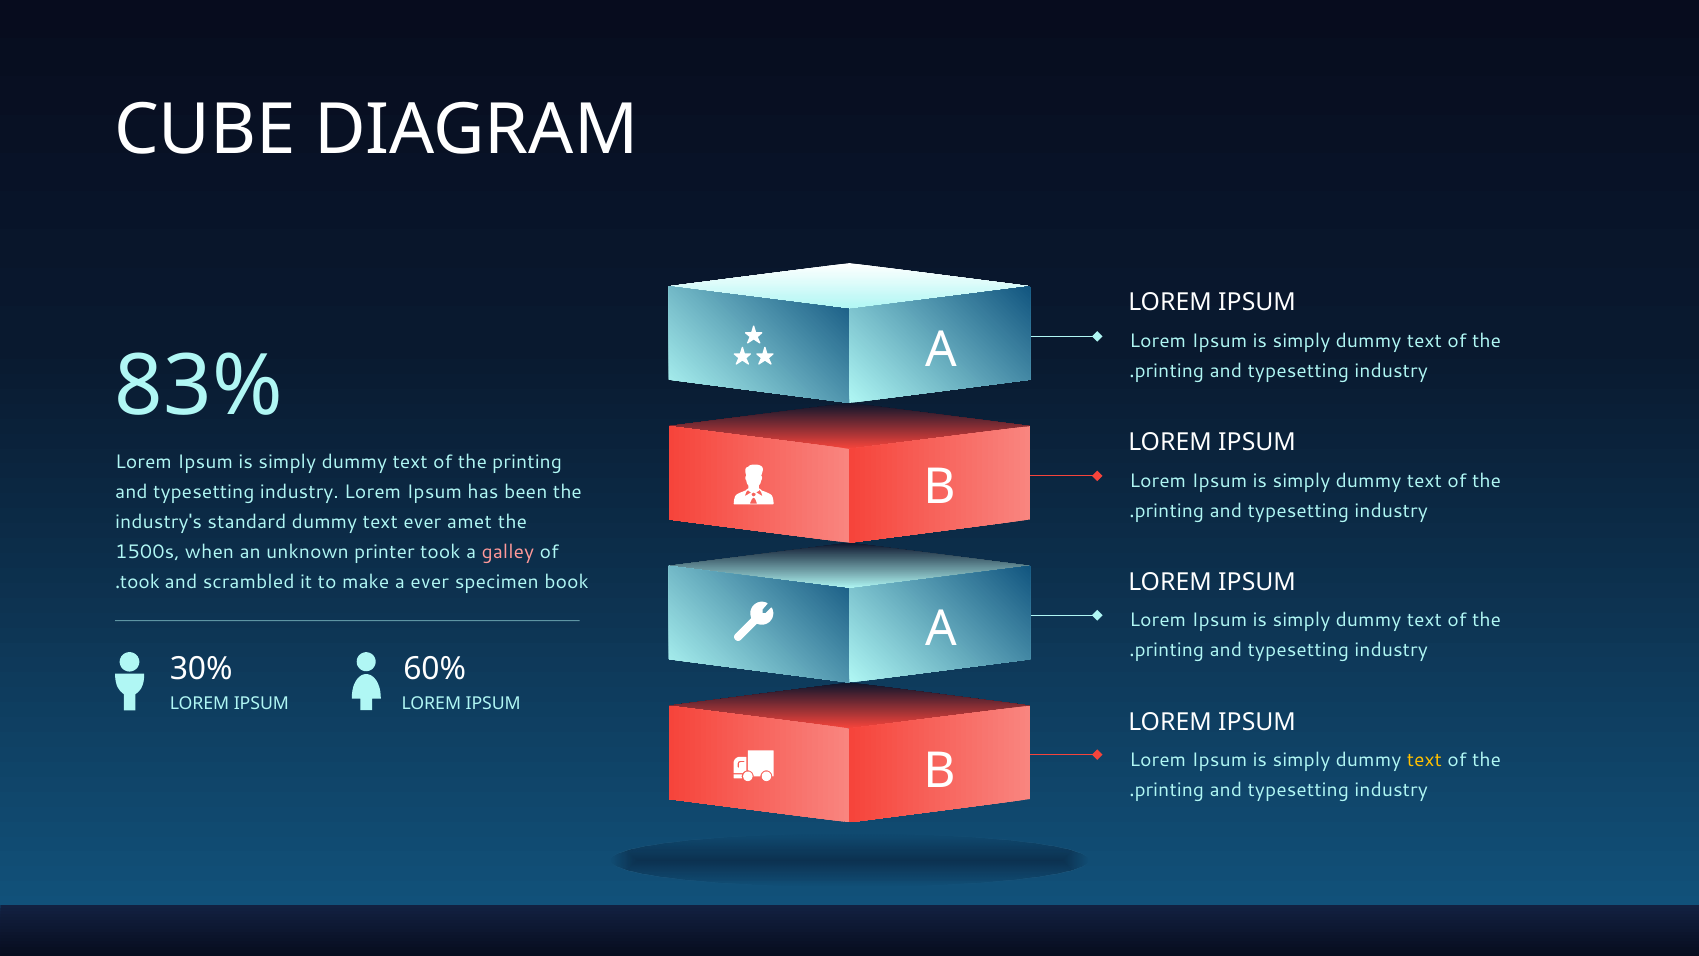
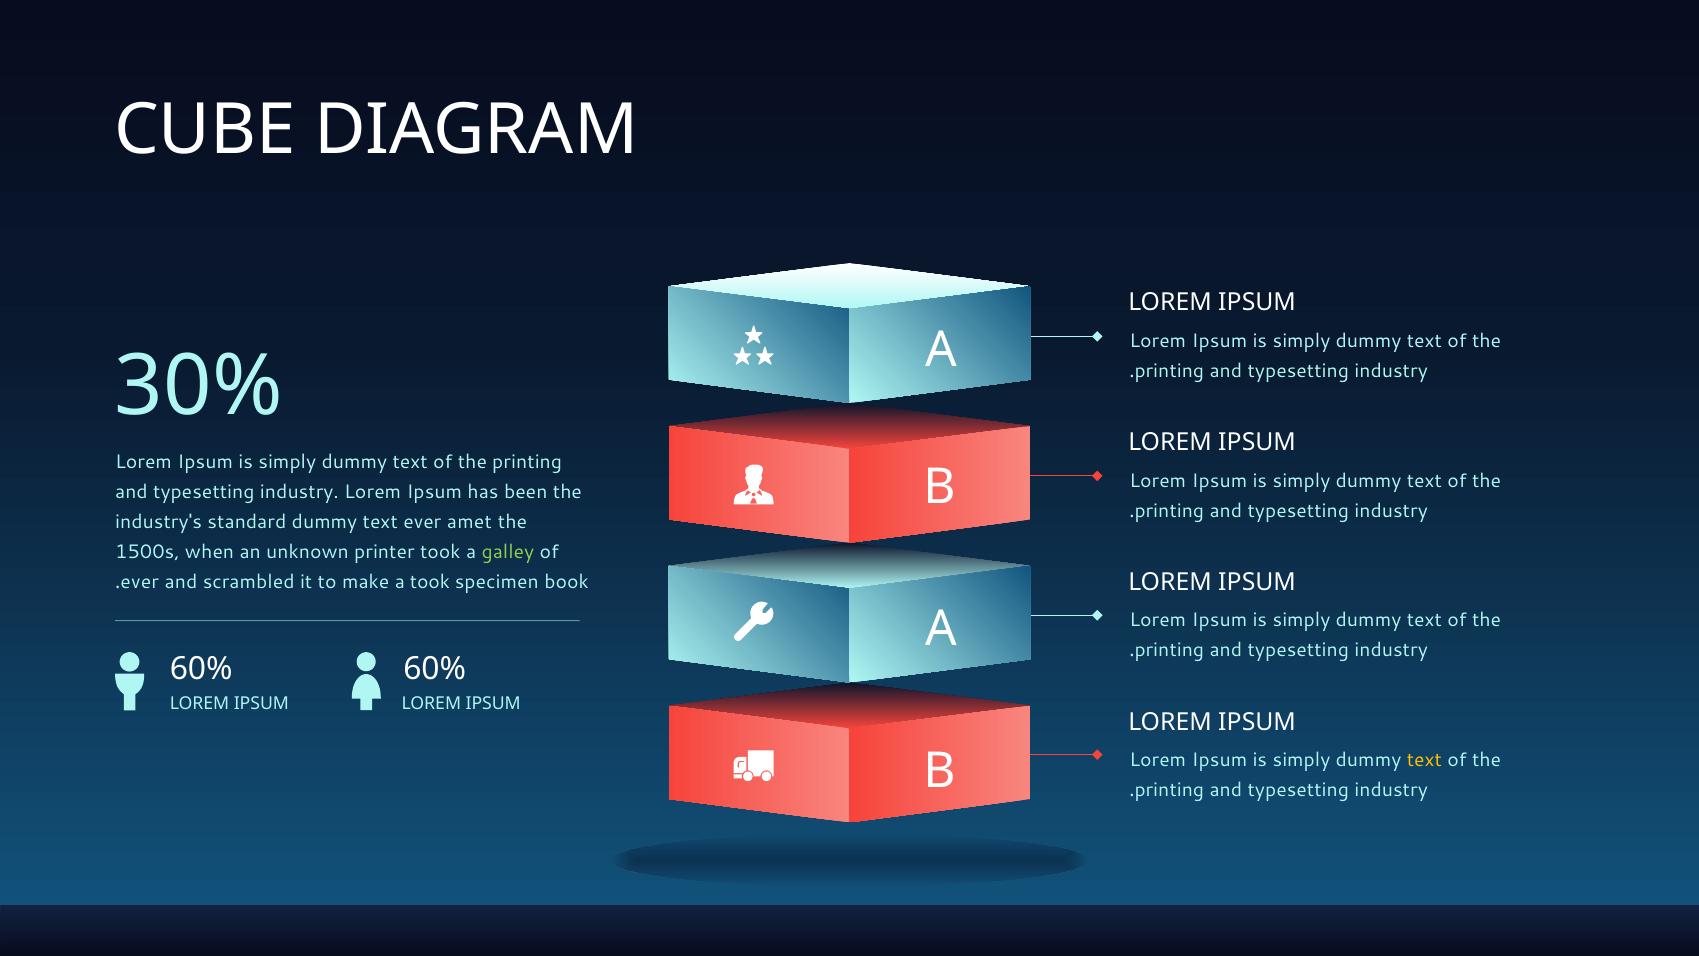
83%: 83% -> 30%
galley colour: pink -> light green
took at (140, 582): took -> ever
a ever: ever -> took
30% at (201, 669): 30% -> 60%
